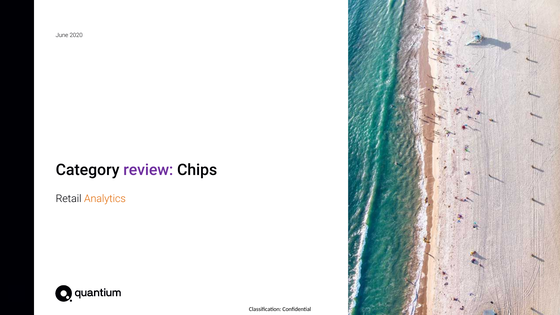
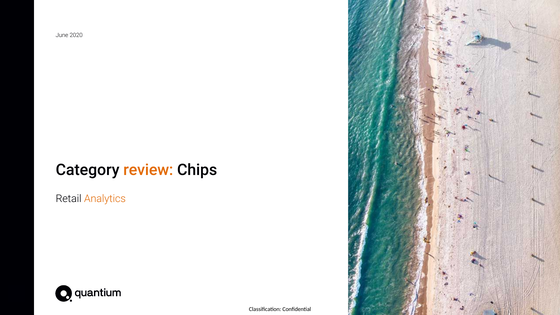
review colour: purple -> orange
